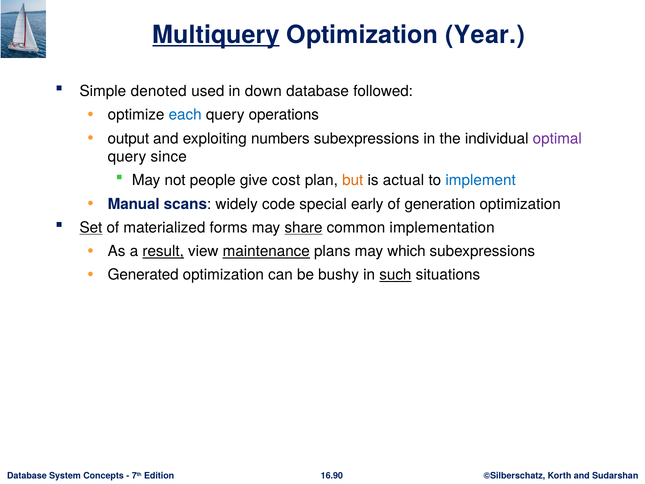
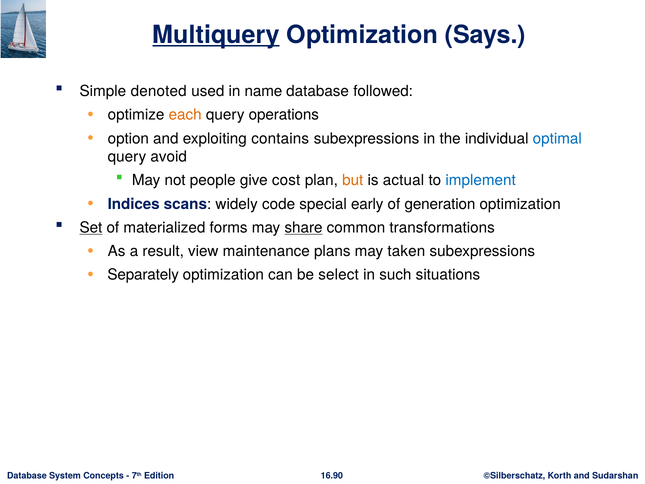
Year: Year -> Says
down: down -> name
each colour: blue -> orange
output: output -> option
numbers: numbers -> contains
optimal colour: purple -> blue
since: since -> avoid
Manual: Manual -> Indices
implementation: implementation -> transformations
result underline: present -> none
maintenance underline: present -> none
which: which -> taken
Generated: Generated -> Separately
bushy: bushy -> select
such underline: present -> none
